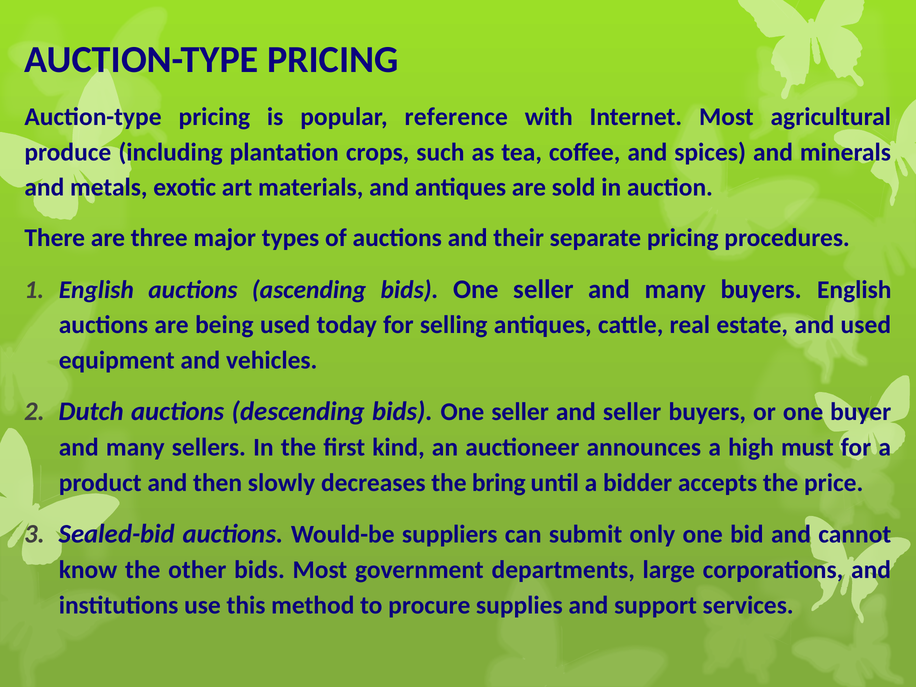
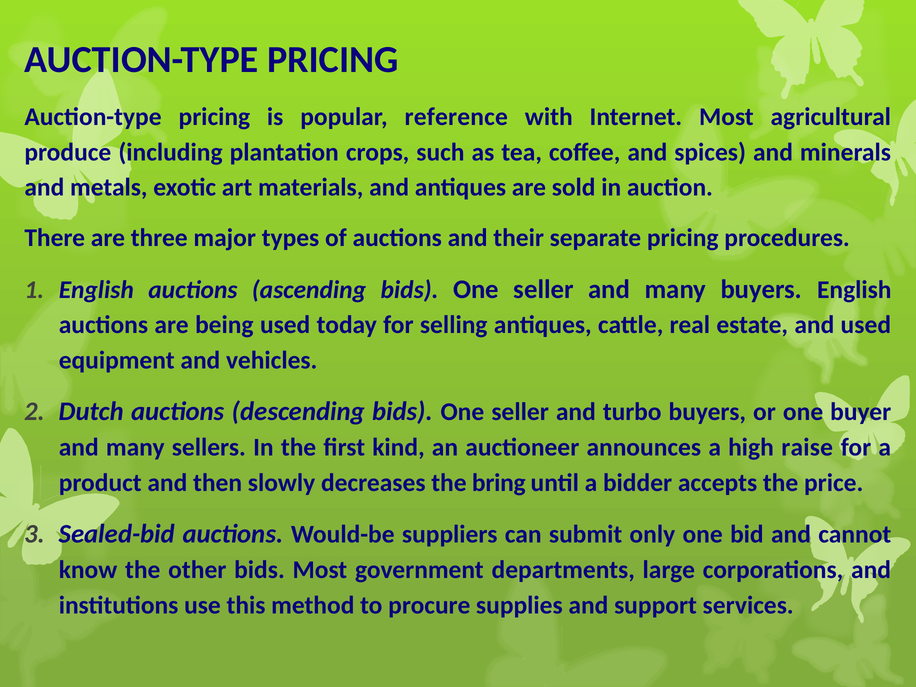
and seller: seller -> turbo
must: must -> raise
